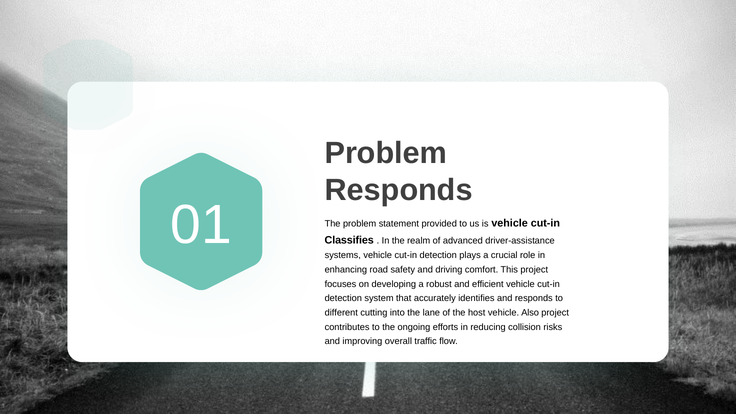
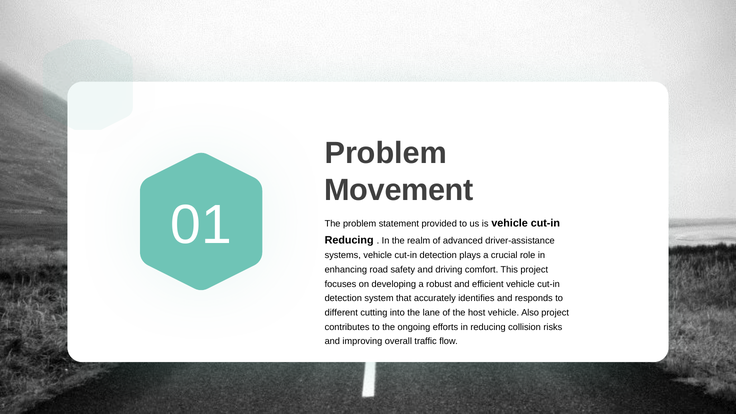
Responds at (399, 190): Responds -> Movement
Classifies at (349, 240): Classifies -> Reducing
